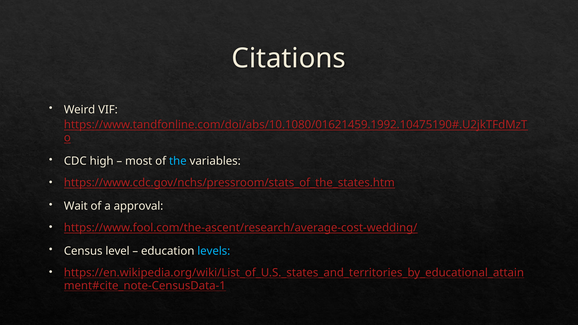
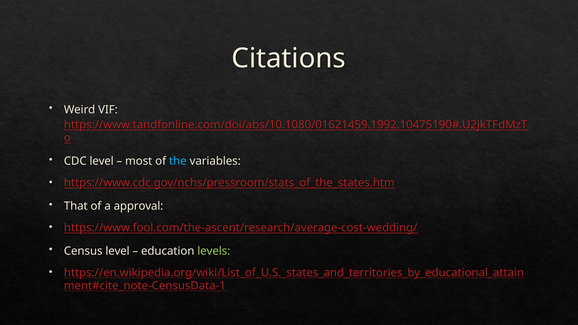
CDC high: high -> level
Wait: Wait -> That
levels colour: light blue -> light green
